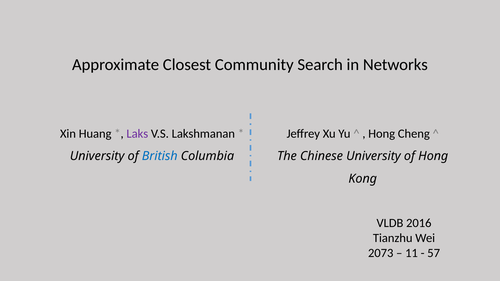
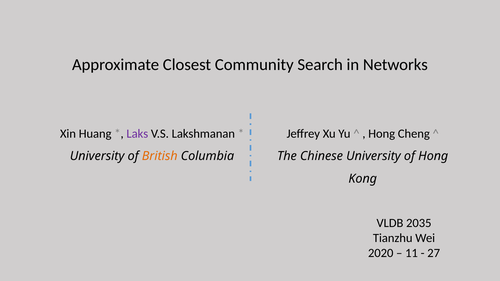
British colour: blue -> orange
2016: 2016 -> 2035
2073: 2073 -> 2020
57: 57 -> 27
